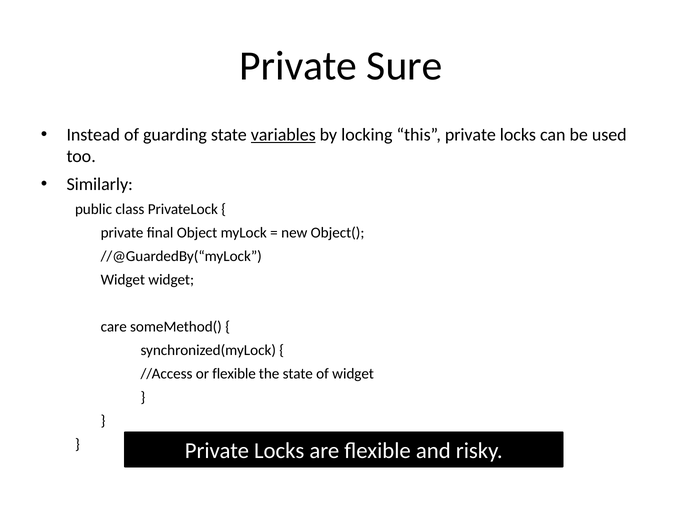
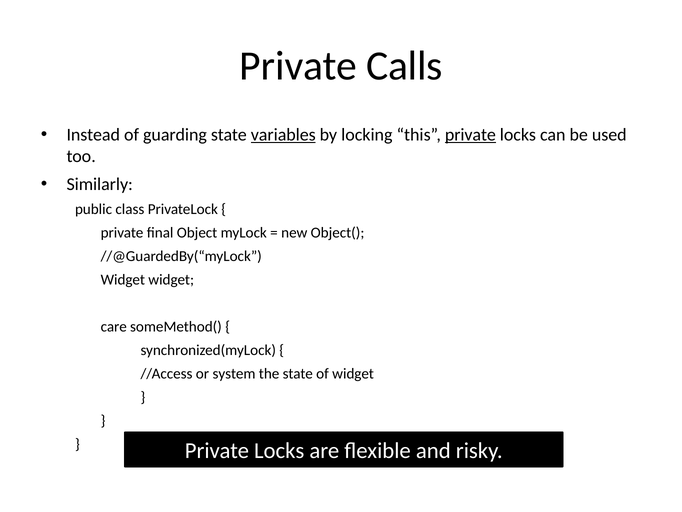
Sure: Sure -> Calls
private at (470, 135) underline: none -> present
or flexible: flexible -> system
